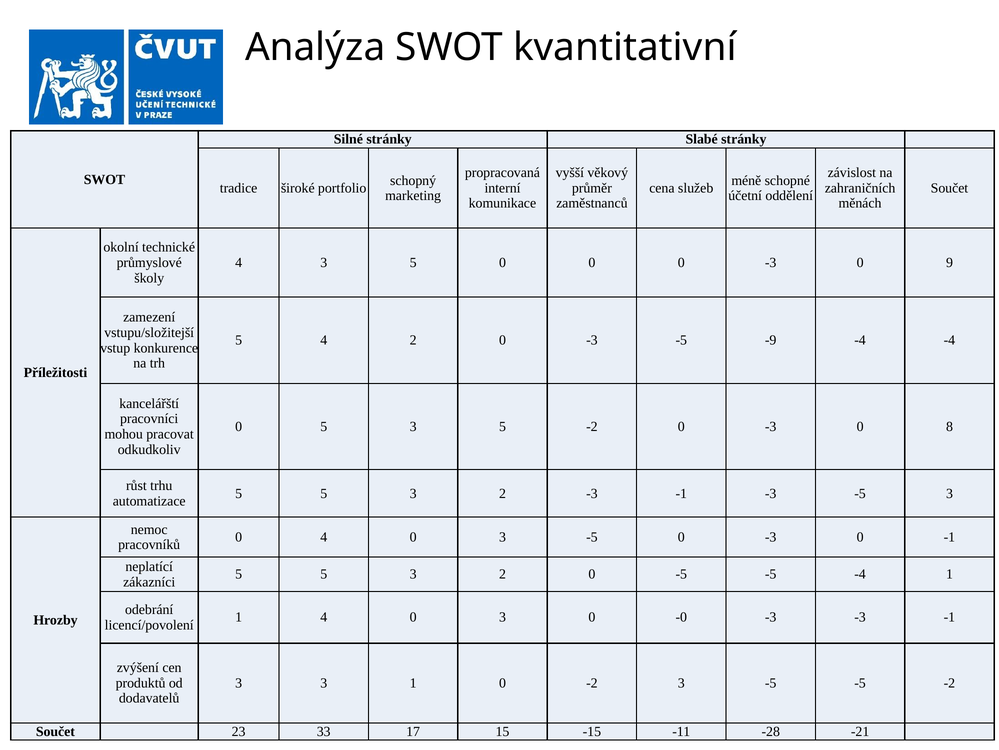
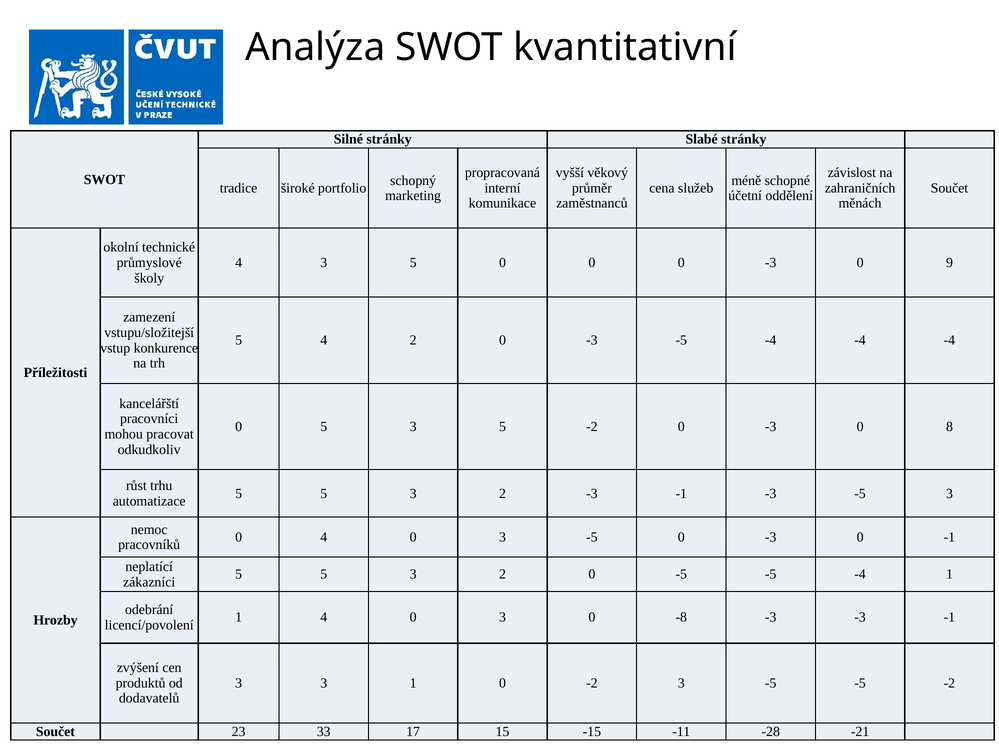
-3 -5 -9: -9 -> -4
-0: -0 -> -8
